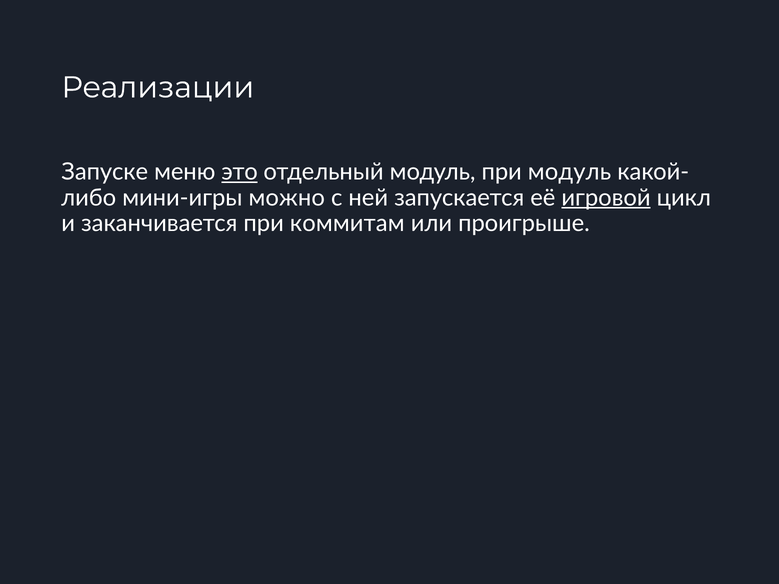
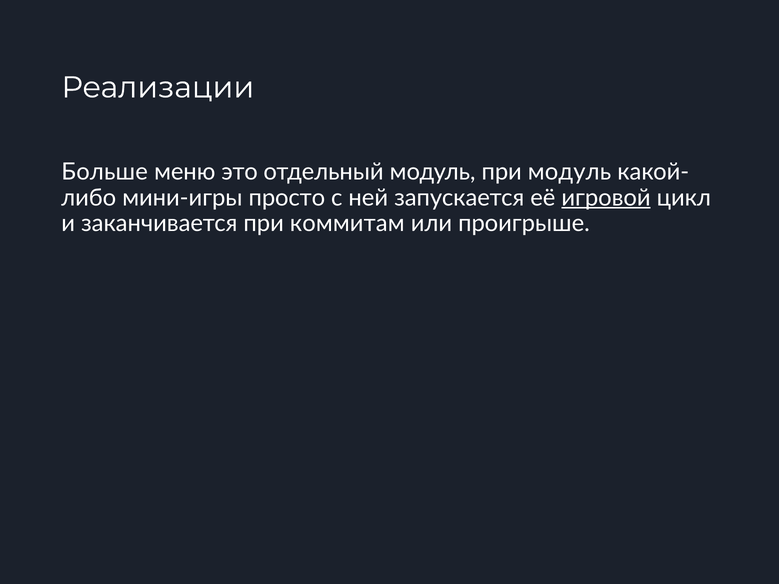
Запуске: Запуске -> Больше
это underline: present -> none
можно: можно -> просто
